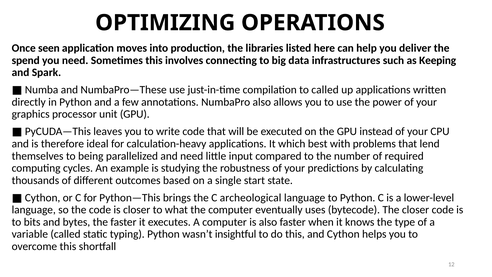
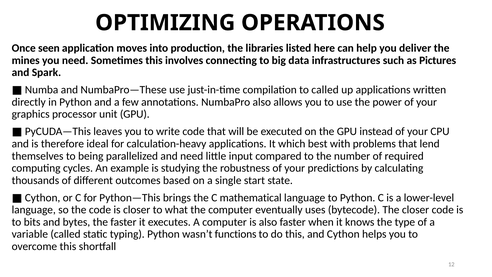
spend: spend -> mines
Keeping: Keeping -> Pictures
archeological: archeological -> mathematical
insightful: insightful -> functions
